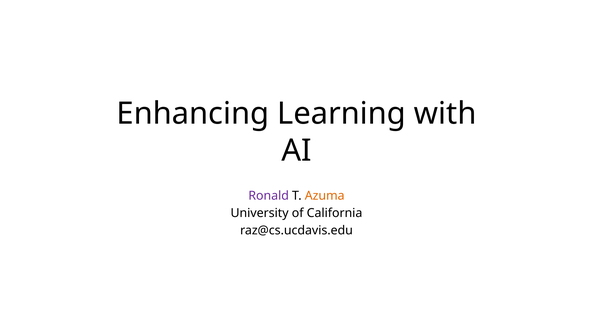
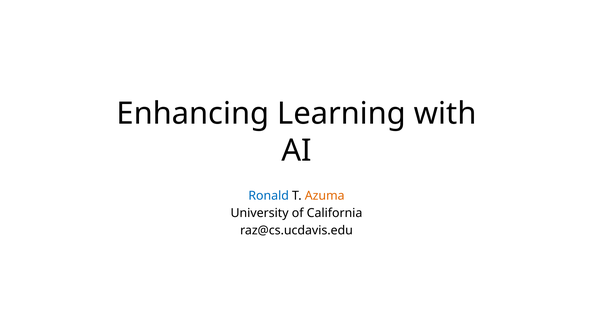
Ronald colour: purple -> blue
